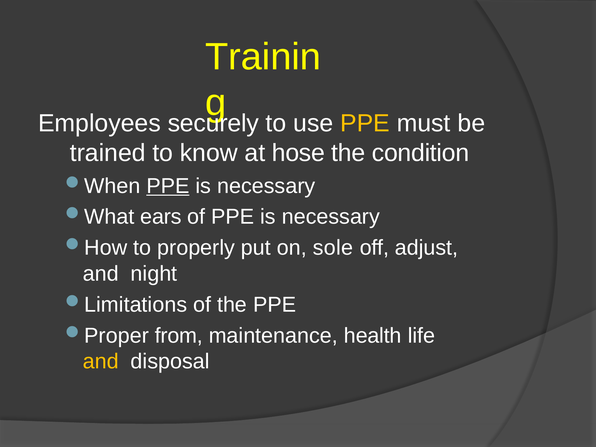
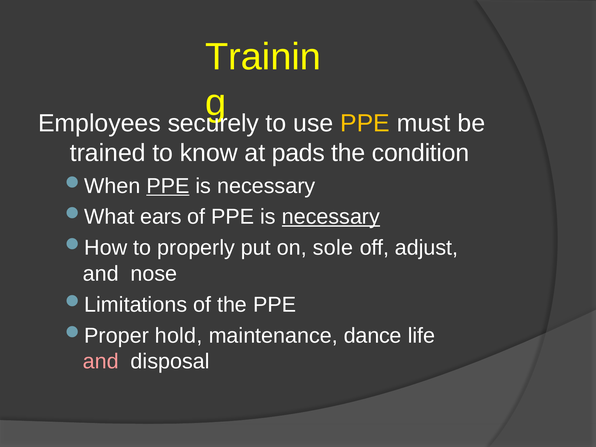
hose: hose -> pads
necessary at (331, 217) underline: none -> present
night: night -> nose
from: from -> hold
health: health -> dance
and at (101, 361) colour: yellow -> pink
